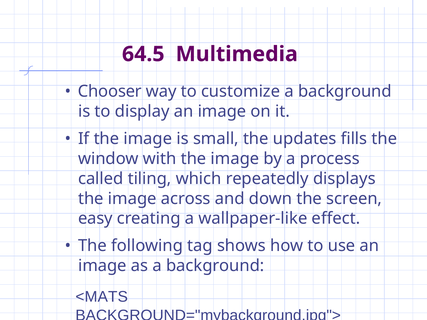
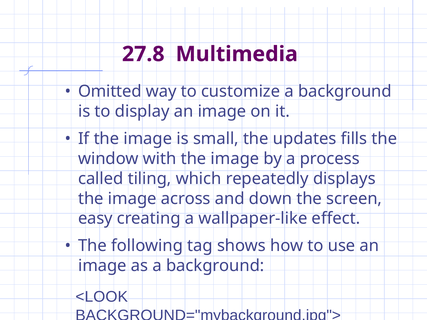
64.5: 64.5 -> 27.8
Chooser: Chooser -> Omitted
<MATS: <MATS -> <LOOK
